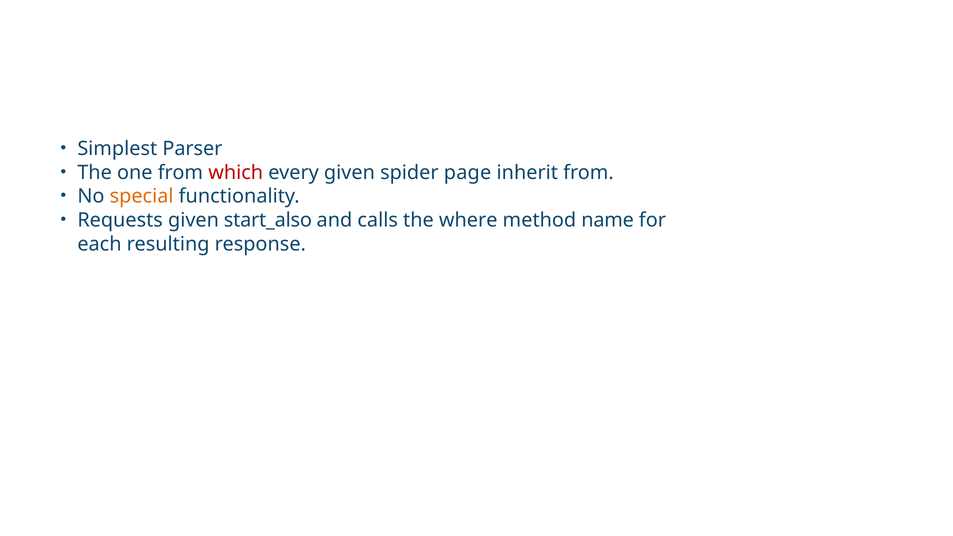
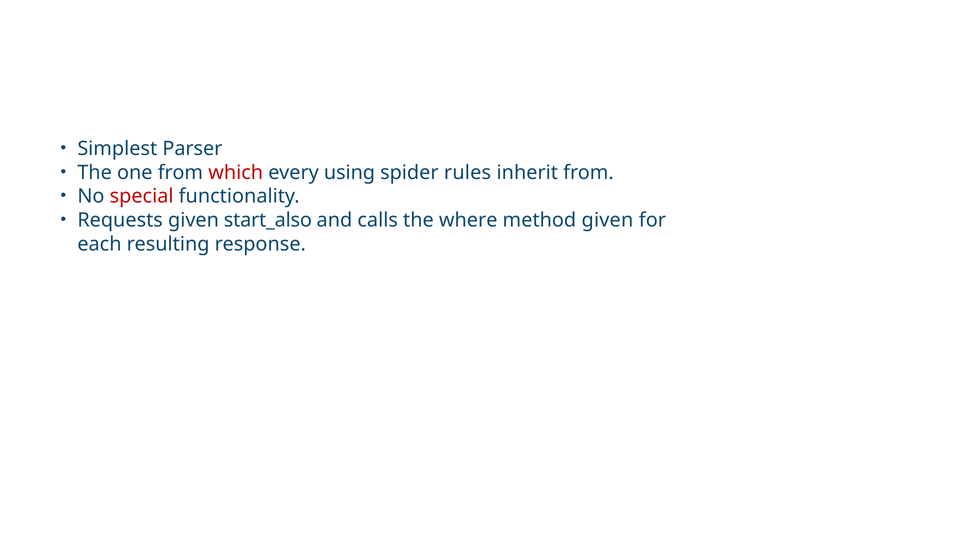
every given: given -> using
page: page -> rules
special colour: orange -> red
method name: name -> given
